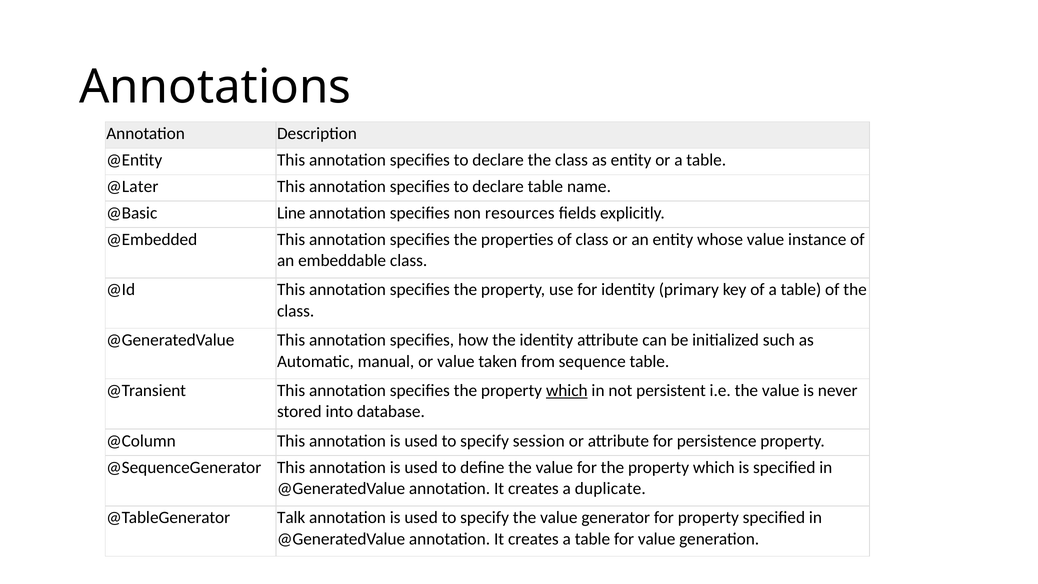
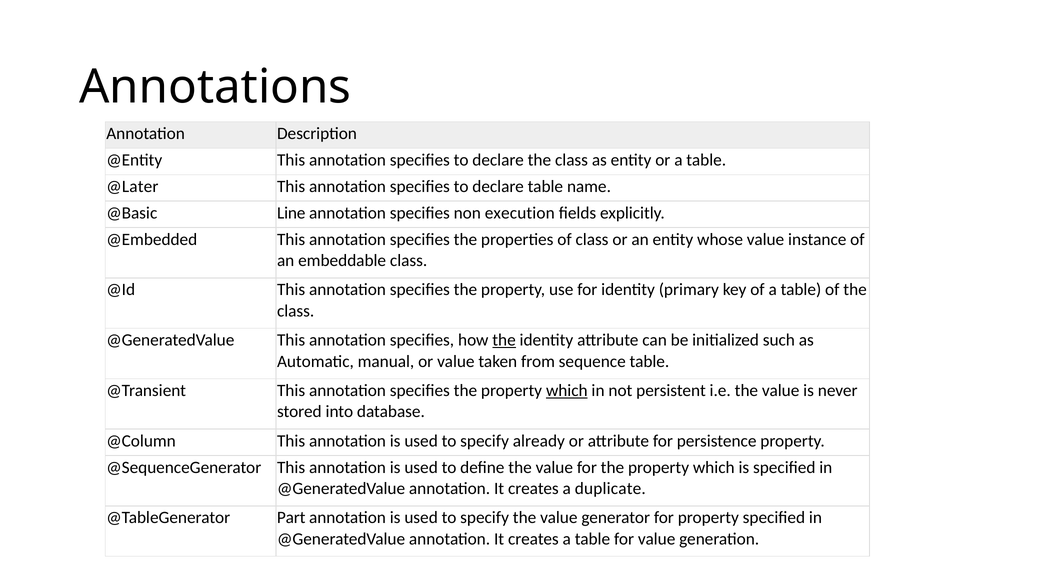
resources: resources -> execution
the at (504, 340) underline: none -> present
session: session -> already
Talk: Talk -> Part
